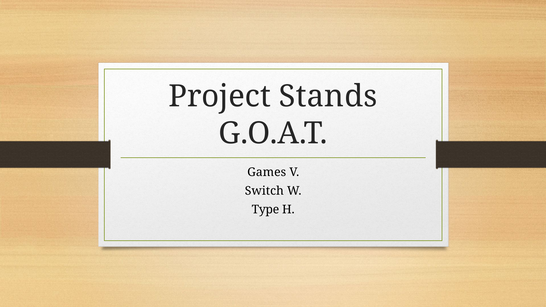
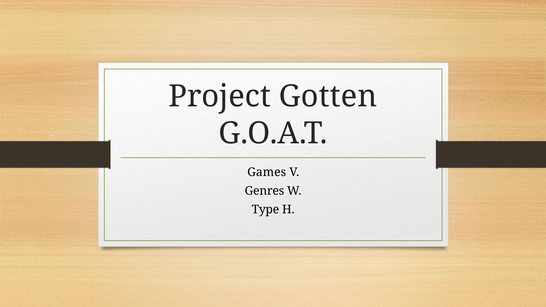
Stands: Stands -> Gotten
Switch: Switch -> Genres
